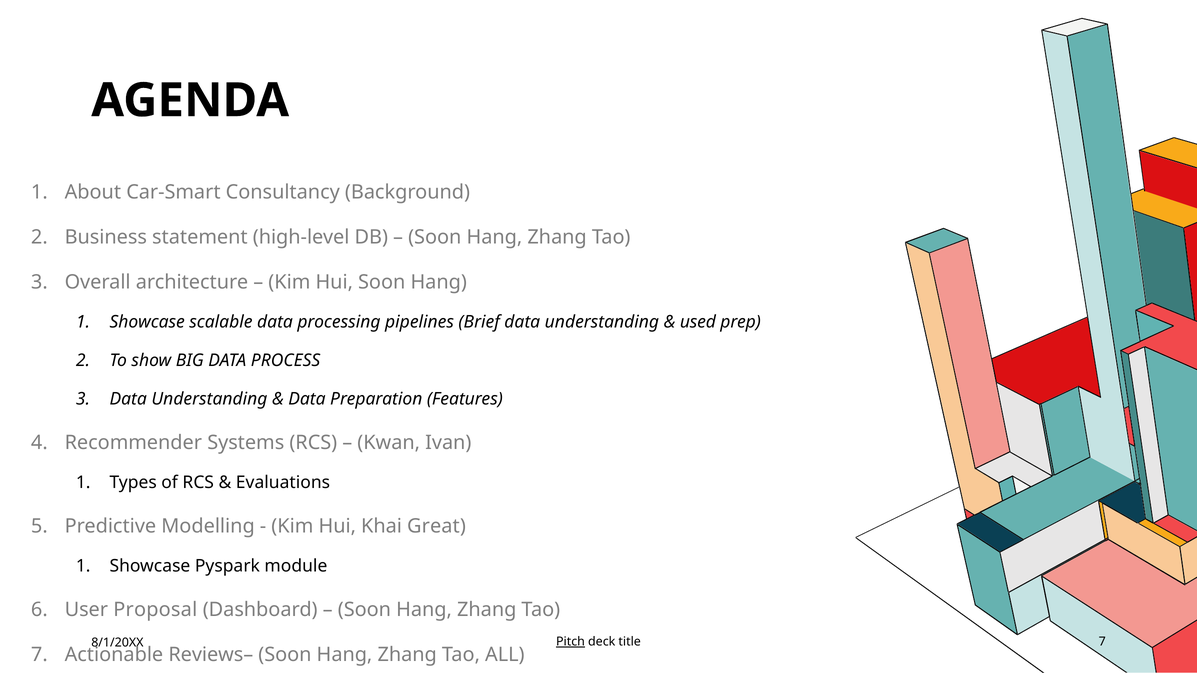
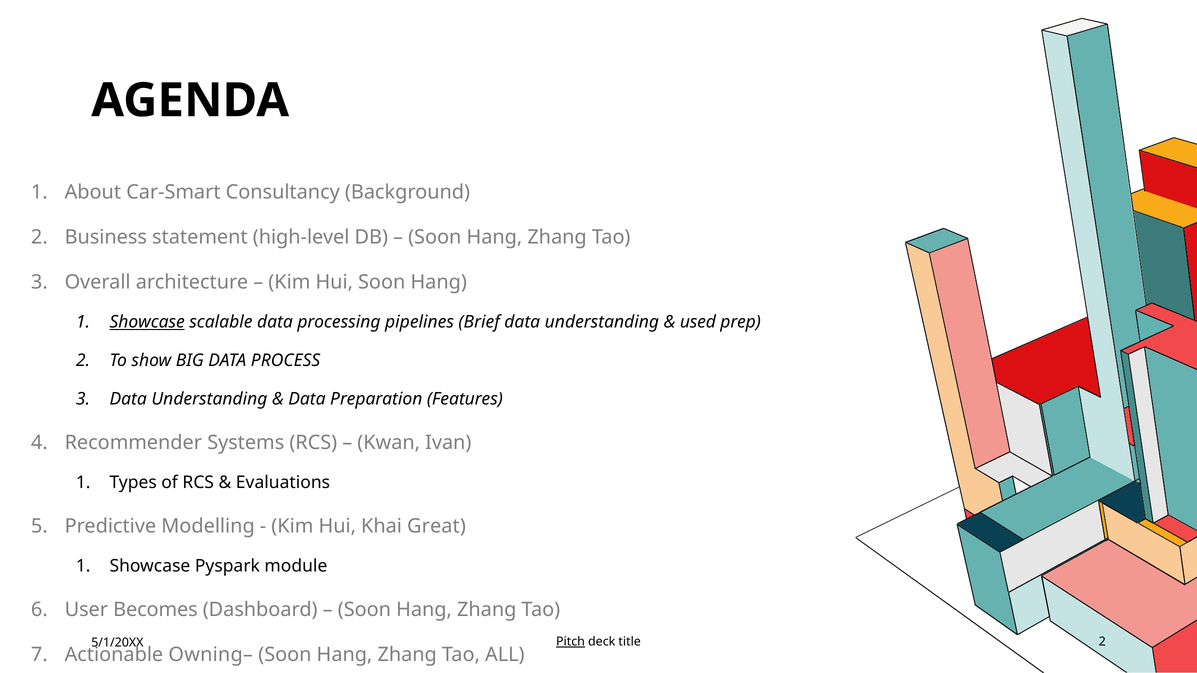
Showcase at (147, 322) underline: none -> present
Proposal: Proposal -> Becomes
title 7: 7 -> 2
8/1/20XX: 8/1/20XX -> 5/1/20XX
Reviews–: Reviews– -> Owning–
